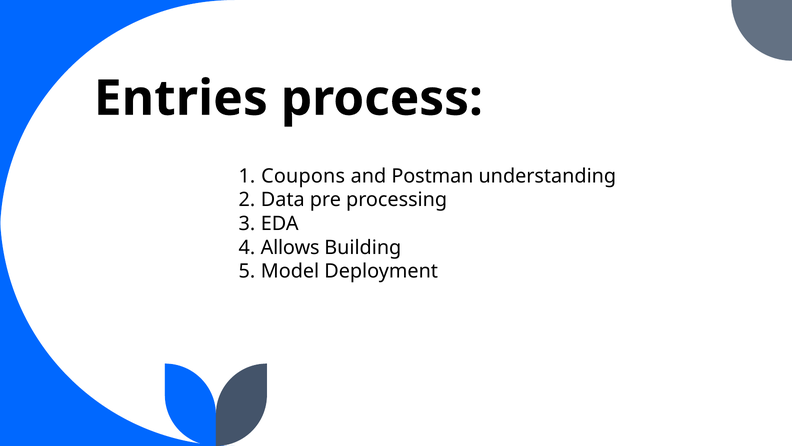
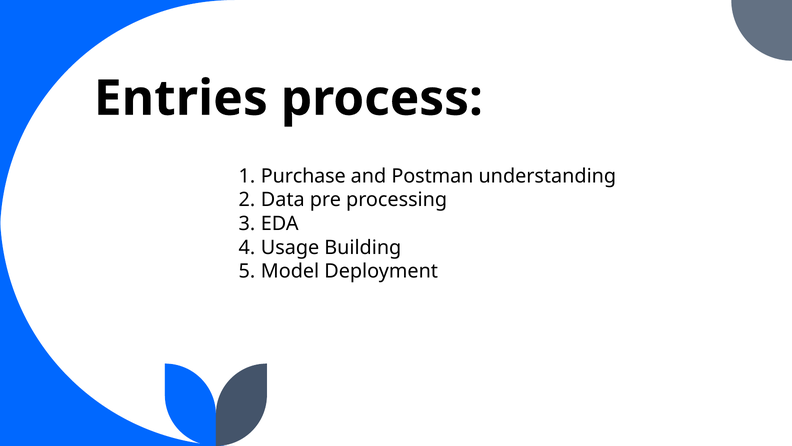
Coupons: Coupons -> Purchase
Allows: Allows -> Usage
